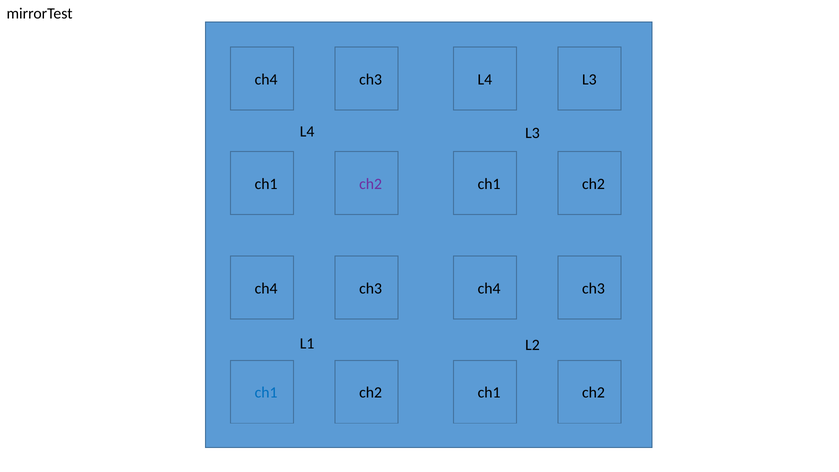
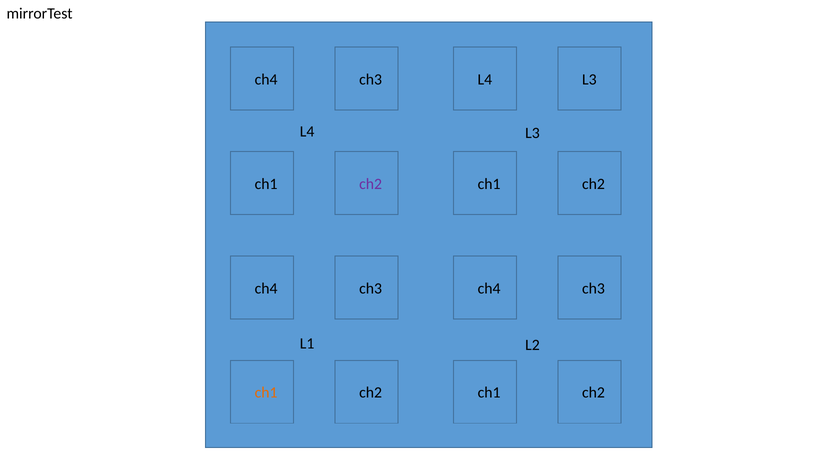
ch1 at (266, 393) colour: blue -> orange
